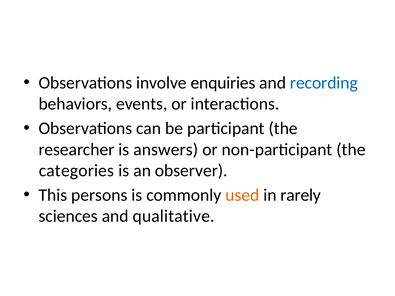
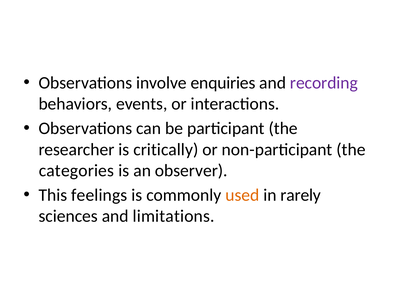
recording colour: blue -> purple
answers: answers -> critically
persons: persons -> feelings
qualitative: qualitative -> limitations
